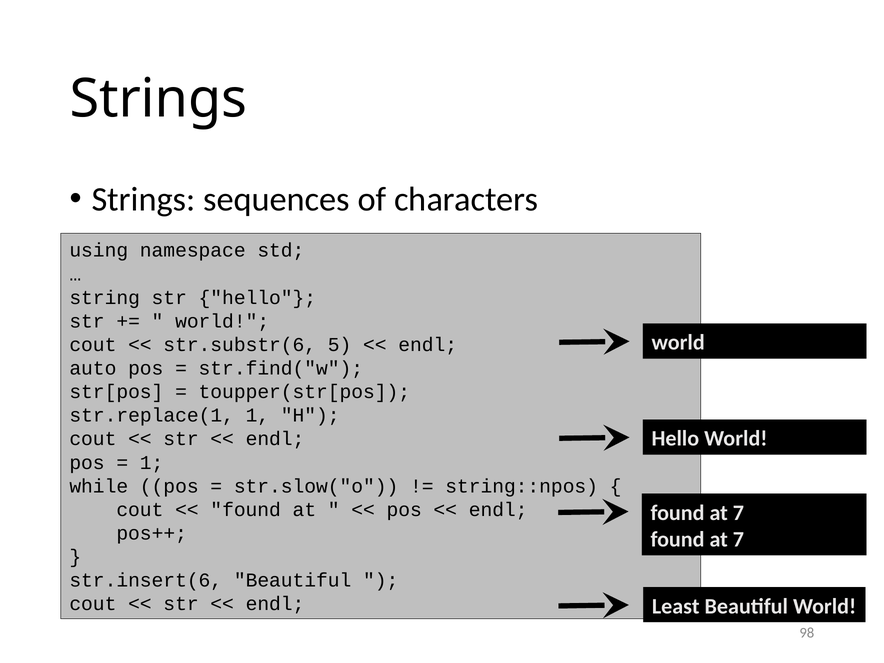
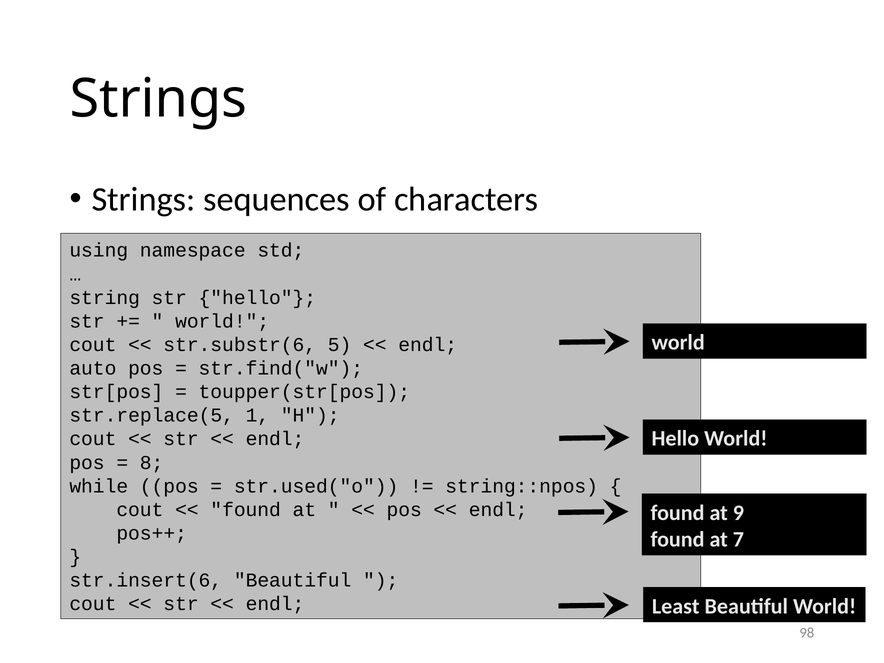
str.replace(1: str.replace(1 -> str.replace(5
1 at (152, 463): 1 -> 8
str.slow("o: str.slow("o -> str.used("o
7 at (738, 513): 7 -> 9
